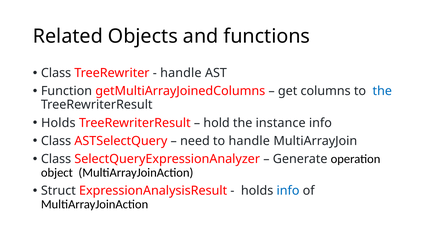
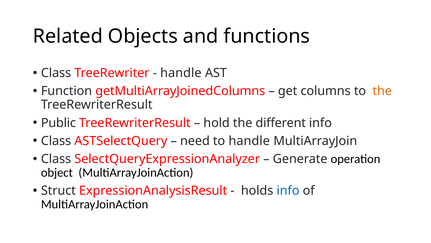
the at (382, 91) colour: blue -> orange
Holds at (58, 123): Holds -> Public
instance: instance -> different
